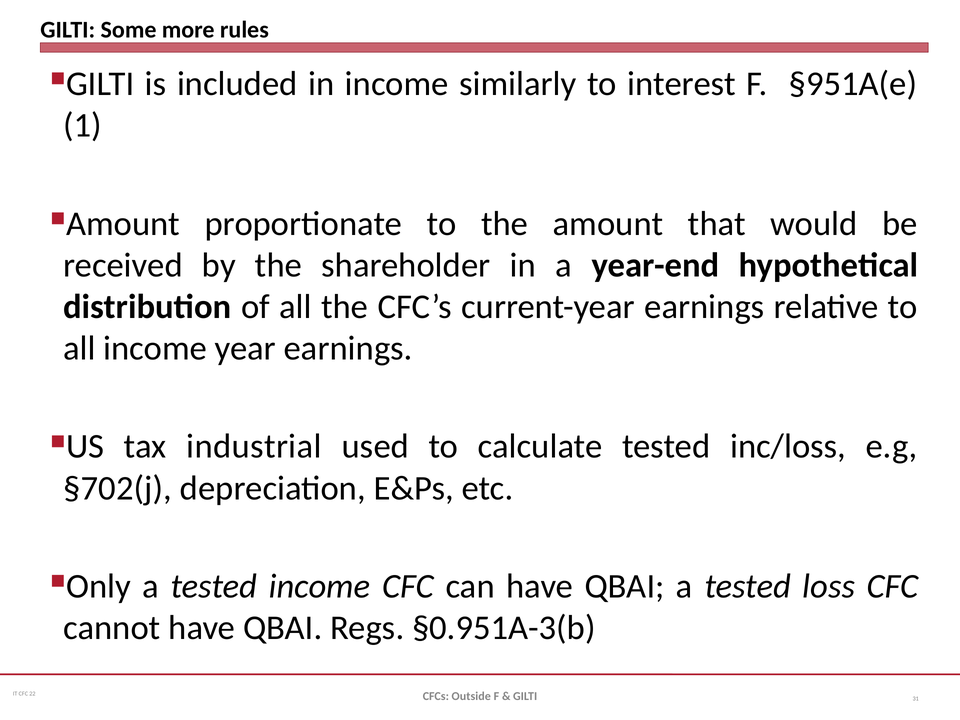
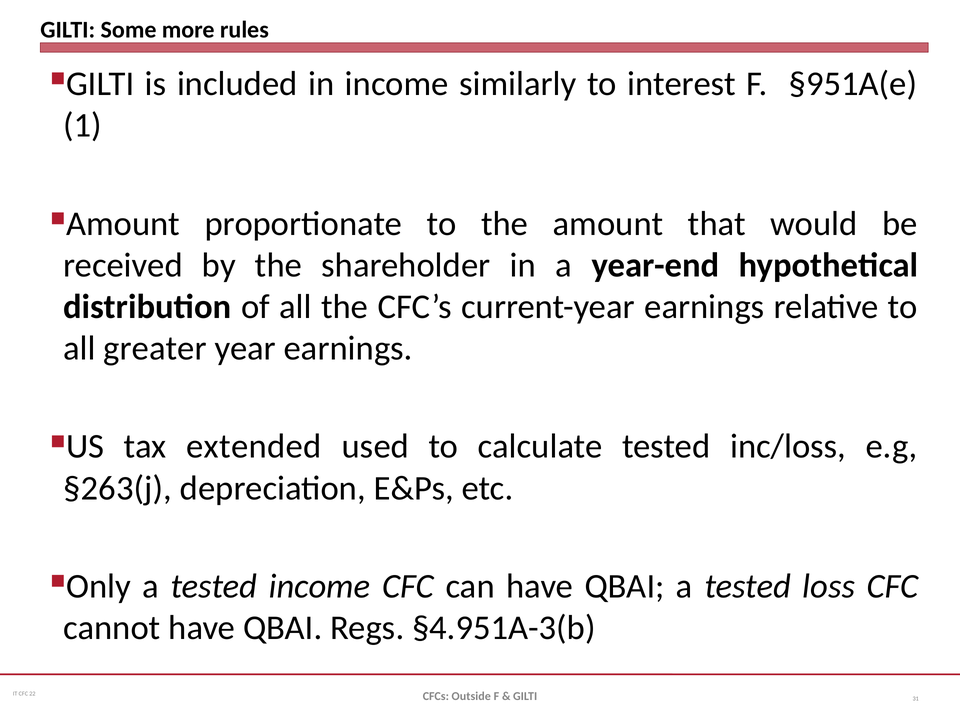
all income: income -> greater
industrial: industrial -> extended
§702(j: §702(j -> §263(j
§0.951A-3(b: §0.951A-3(b -> §4.951A-3(b
